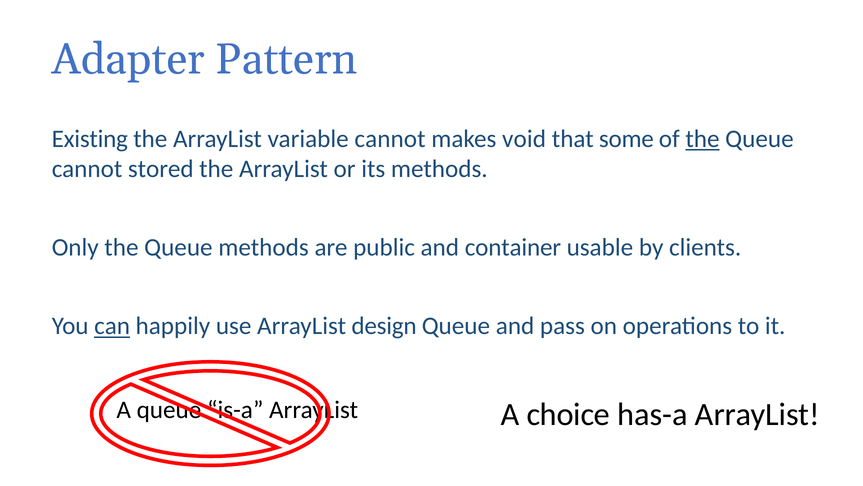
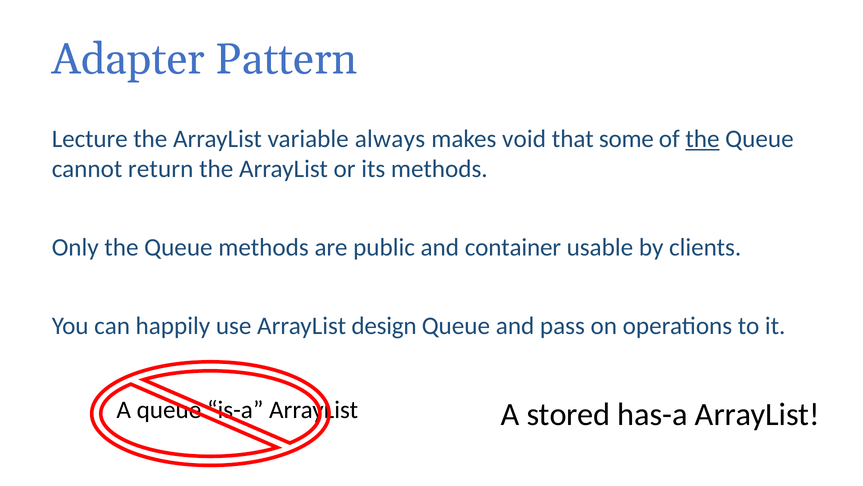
Existing: Existing -> Lecture
variable cannot: cannot -> always
stored: stored -> return
can underline: present -> none
choice: choice -> stored
